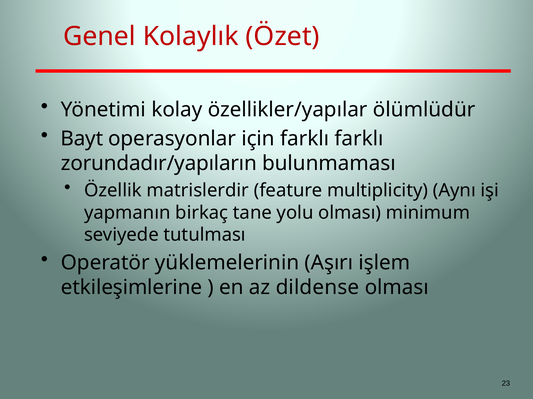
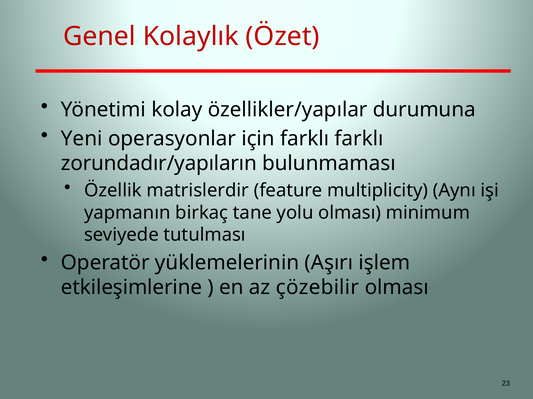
ölümlüdür: ölümlüdür -> durumuna
Bayt: Bayt -> Yeni
dildense: dildense -> çözebilir
